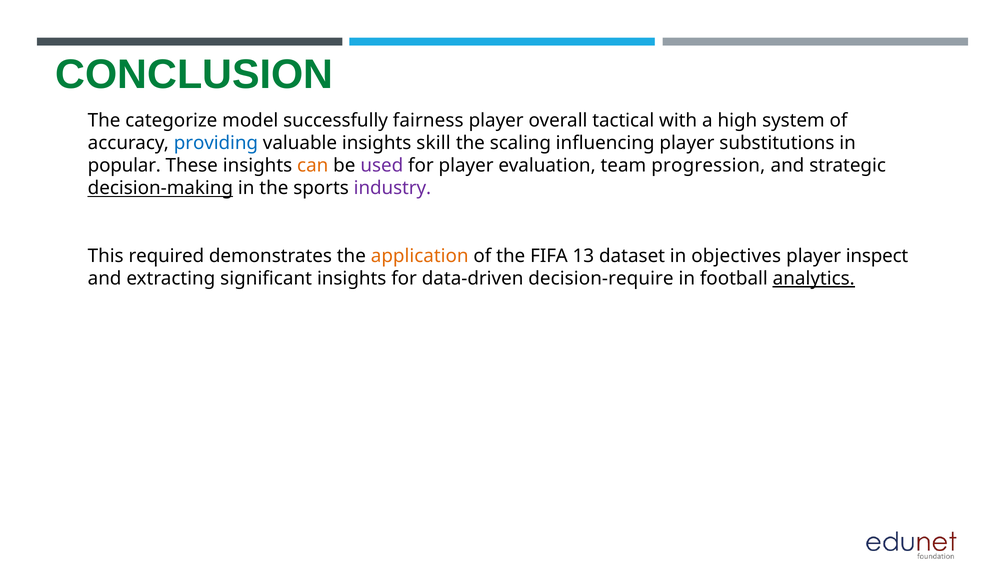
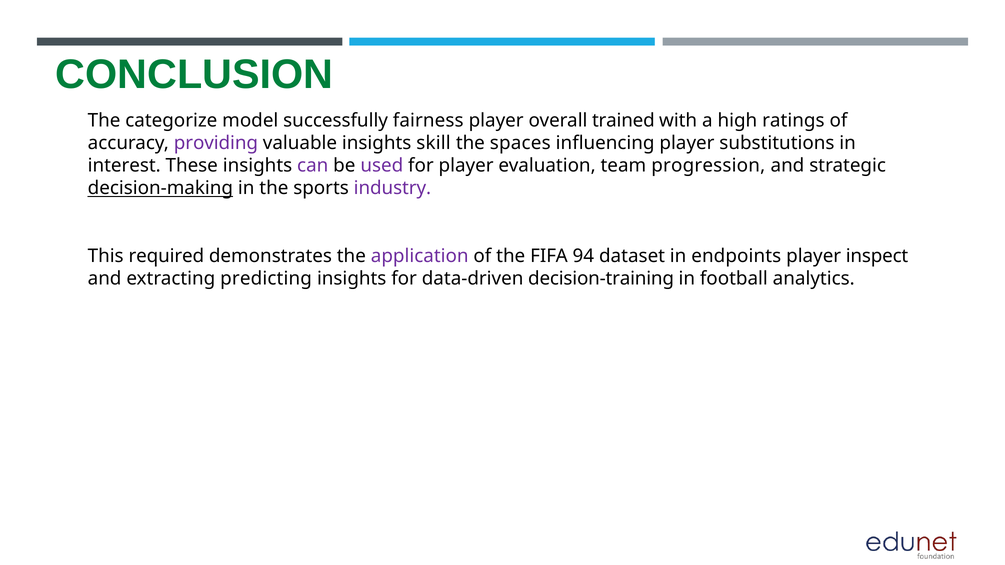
tactical: tactical -> trained
system: system -> ratings
providing colour: blue -> purple
scaling: scaling -> spaces
popular: popular -> interest
can colour: orange -> purple
application colour: orange -> purple
13: 13 -> 94
objectives: objectives -> endpoints
significant: significant -> predicting
decision-require: decision-require -> decision-training
analytics underline: present -> none
